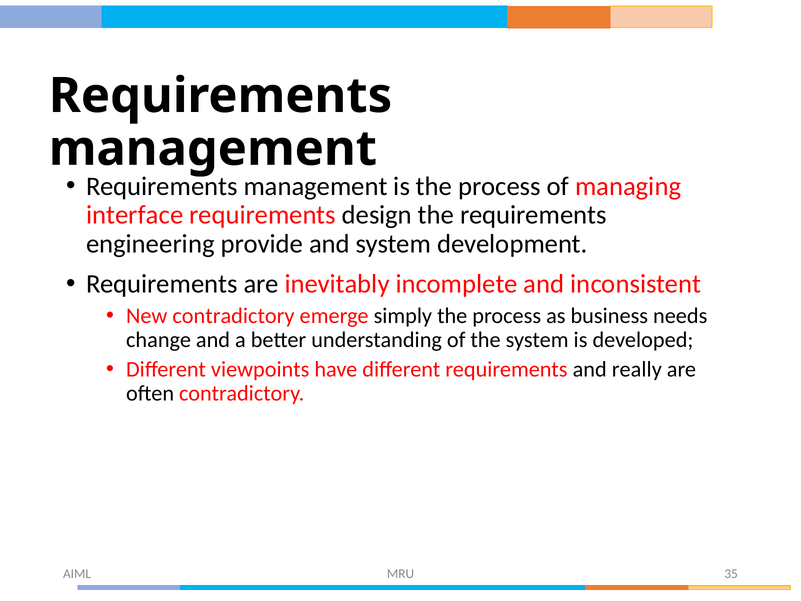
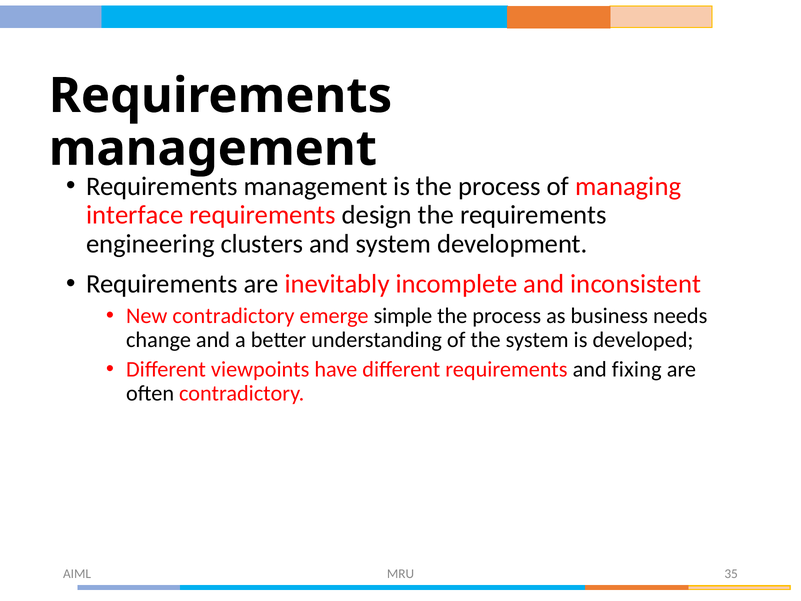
provide: provide -> clusters
simply: simply -> simple
really: really -> fixing
